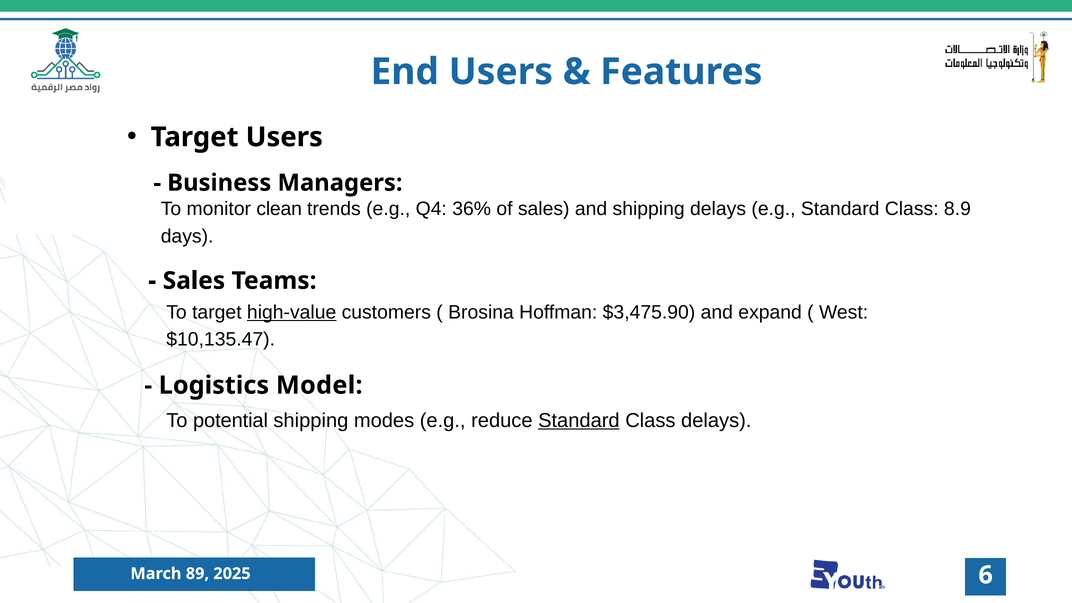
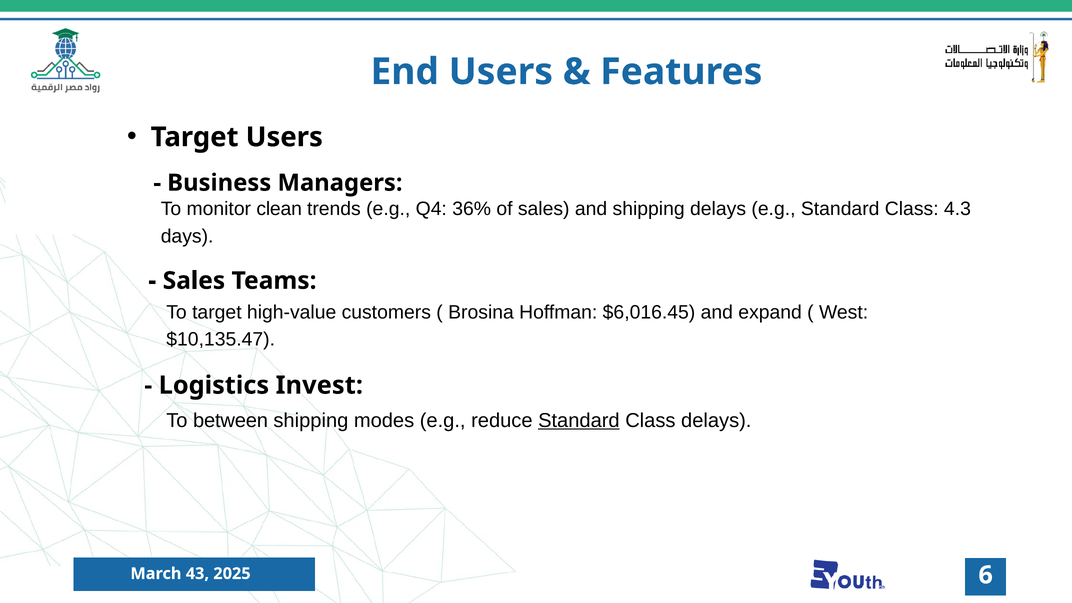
8.9: 8.9 -> 4.3
high-value underline: present -> none
$3,475.90: $3,475.90 -> $6,016.45
Model: Model -> Invest
potential: potential -> between
89: 89 -> 43
